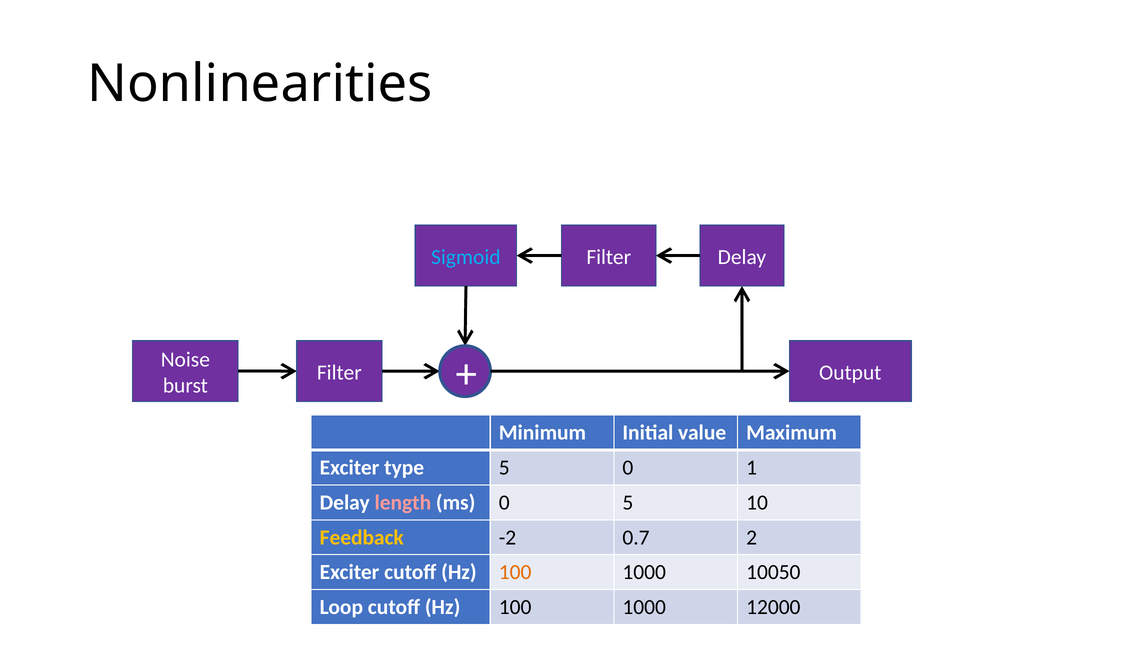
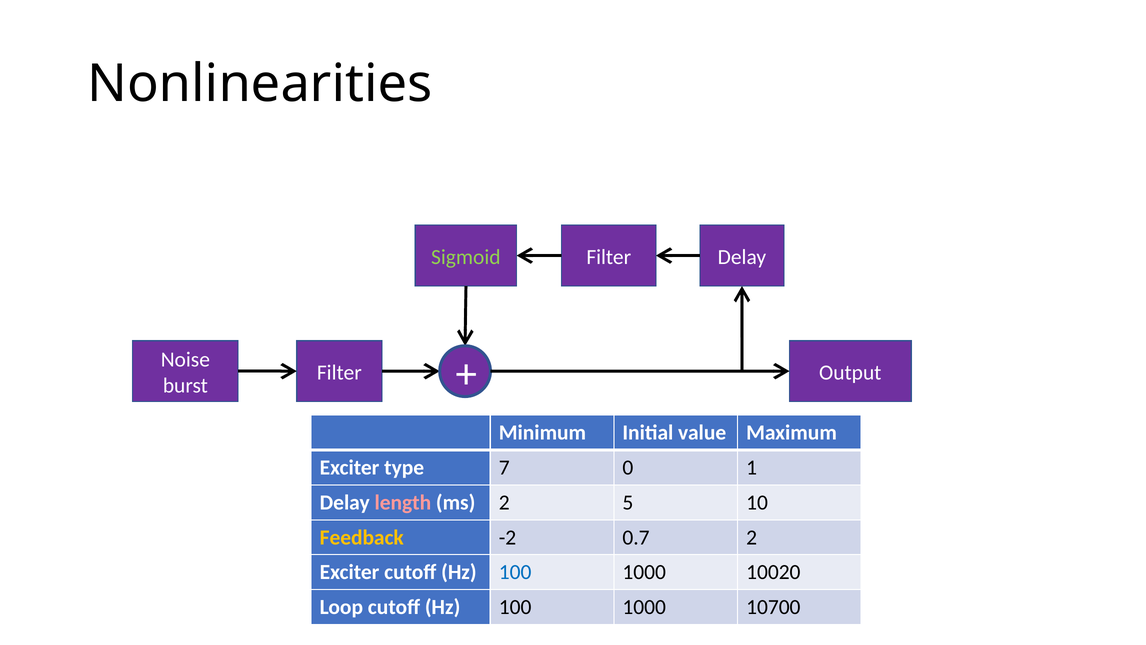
Sigmoid colour: light blue -> light green
type 5: 5 -> 7
ms 0: 0 -> 2
100 at (515, 572) colour: orange -> blue
10050: 10050 -> 10020
12000: 12000 -> 10700
